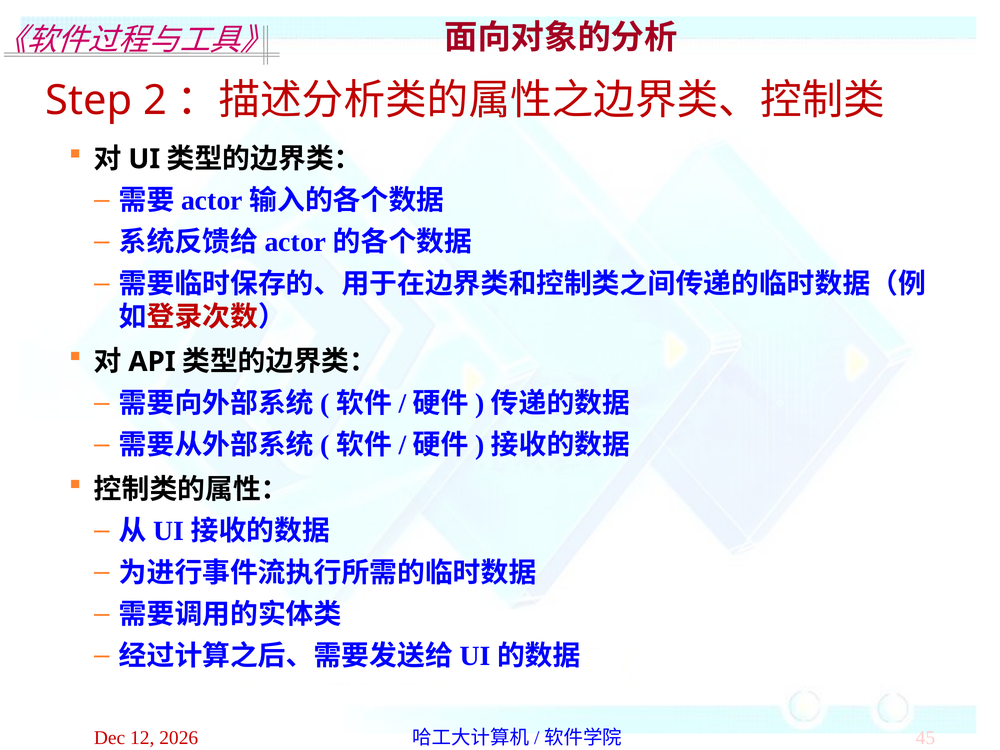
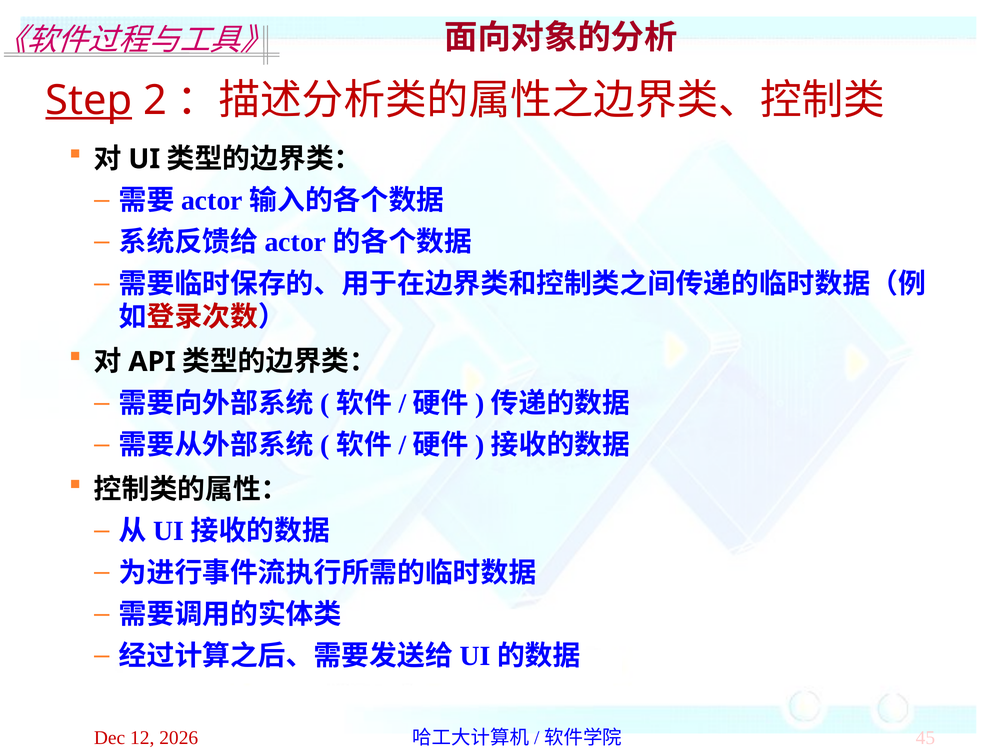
Step underline: none -> present
